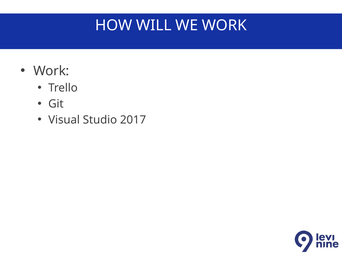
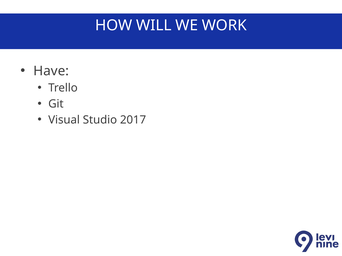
Work at (51, 71): Work -> Have
